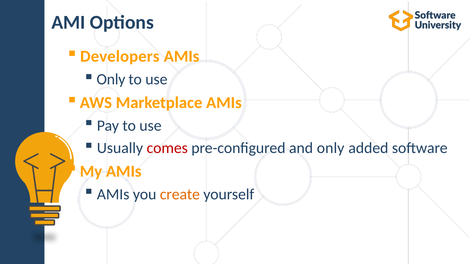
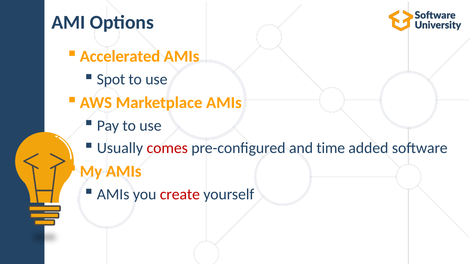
Developers: Developers -> Accelerated
Only at (111, 80): Only -> Spot
and only: only -> time
create colour: orange -> red
